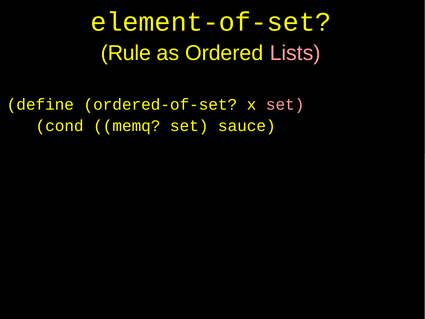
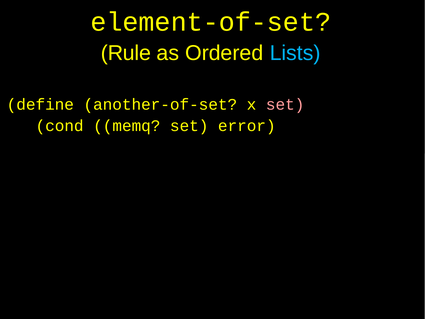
Lists colour: pink -> light blue
ordered-of-set: ordered-of-set -> another-of-set
sauce: sauce -> error
